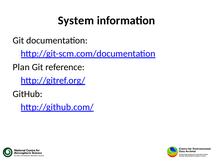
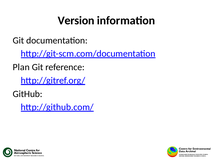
System: System -> Version
